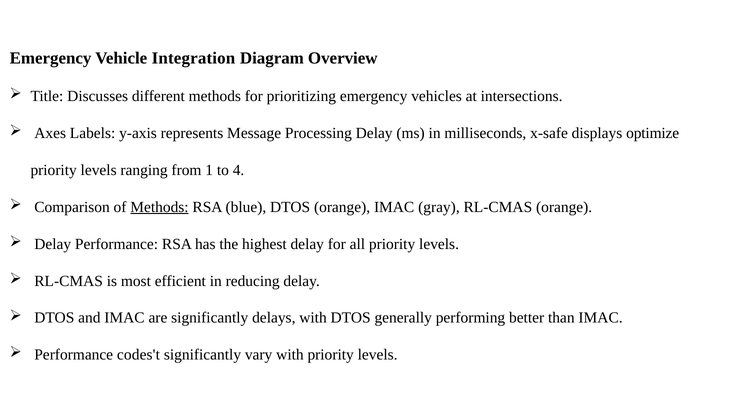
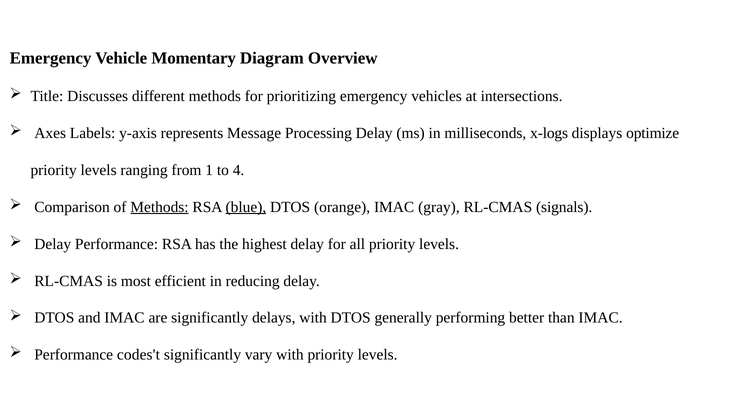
Integration: Integration -> Momentary
x-safe: x-safe -> x-logs
blue underline: none -> present
RL-CMAS orange: orange -> signals
